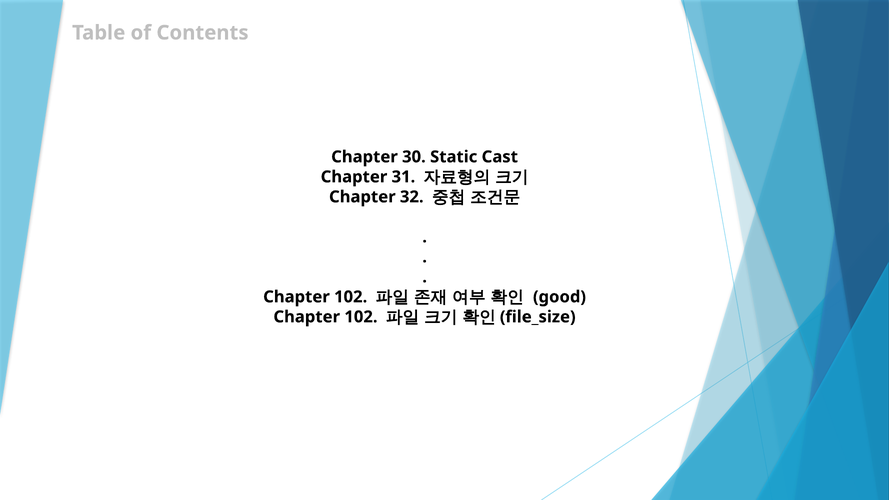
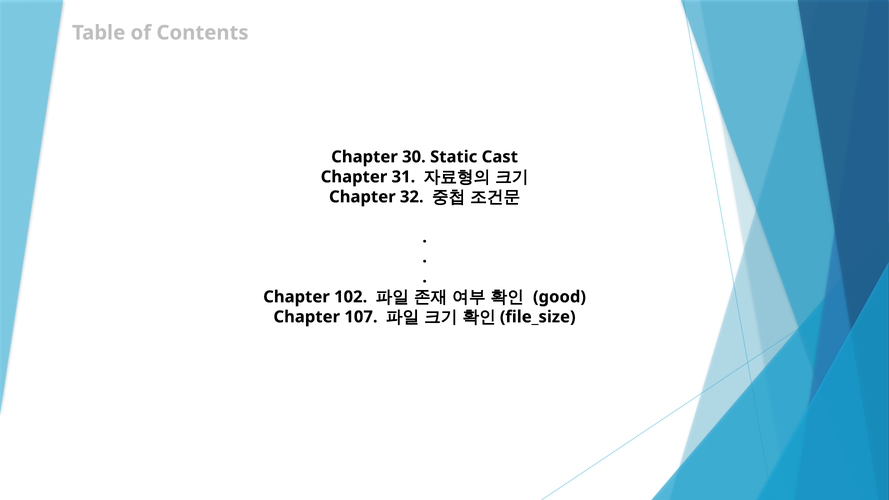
102 at (361, 317): 102 -> 107
